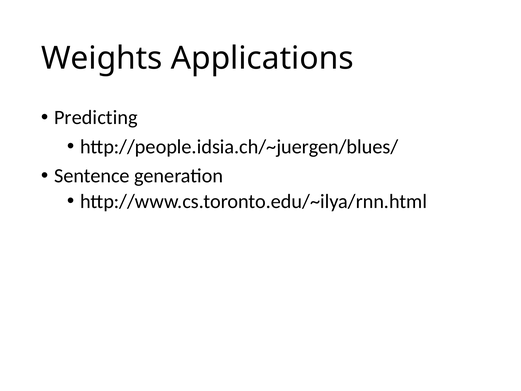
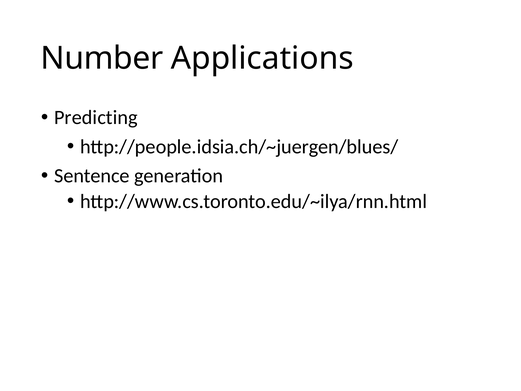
Weights: Weights -> Number
